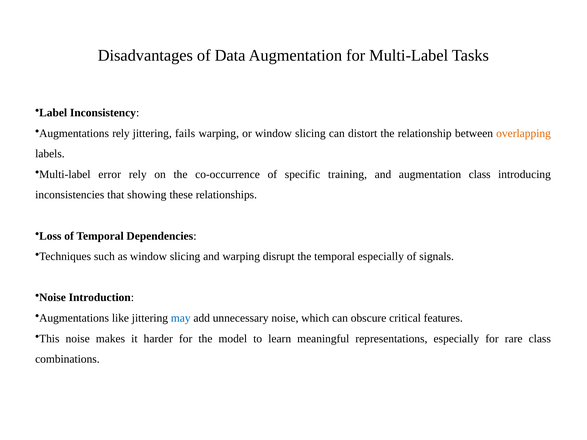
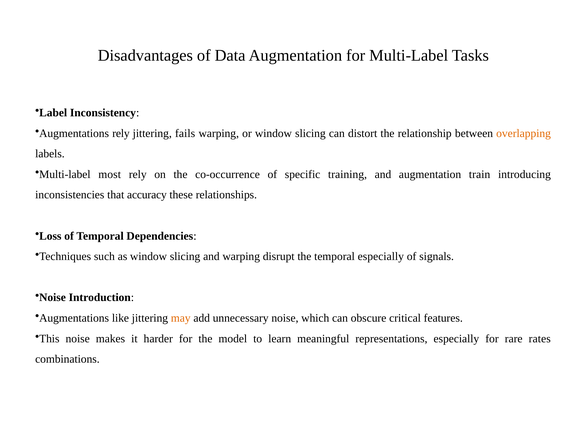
error: error -> most
augmentation class: class -> train
showing: showing -> accuracy
may colour: blue -> orange
rare class: class -> rates
